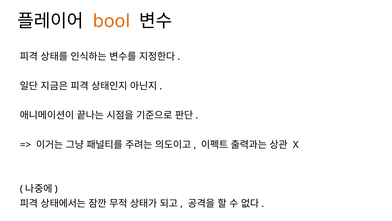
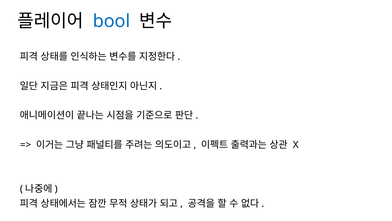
bool colour: orange -> blue
